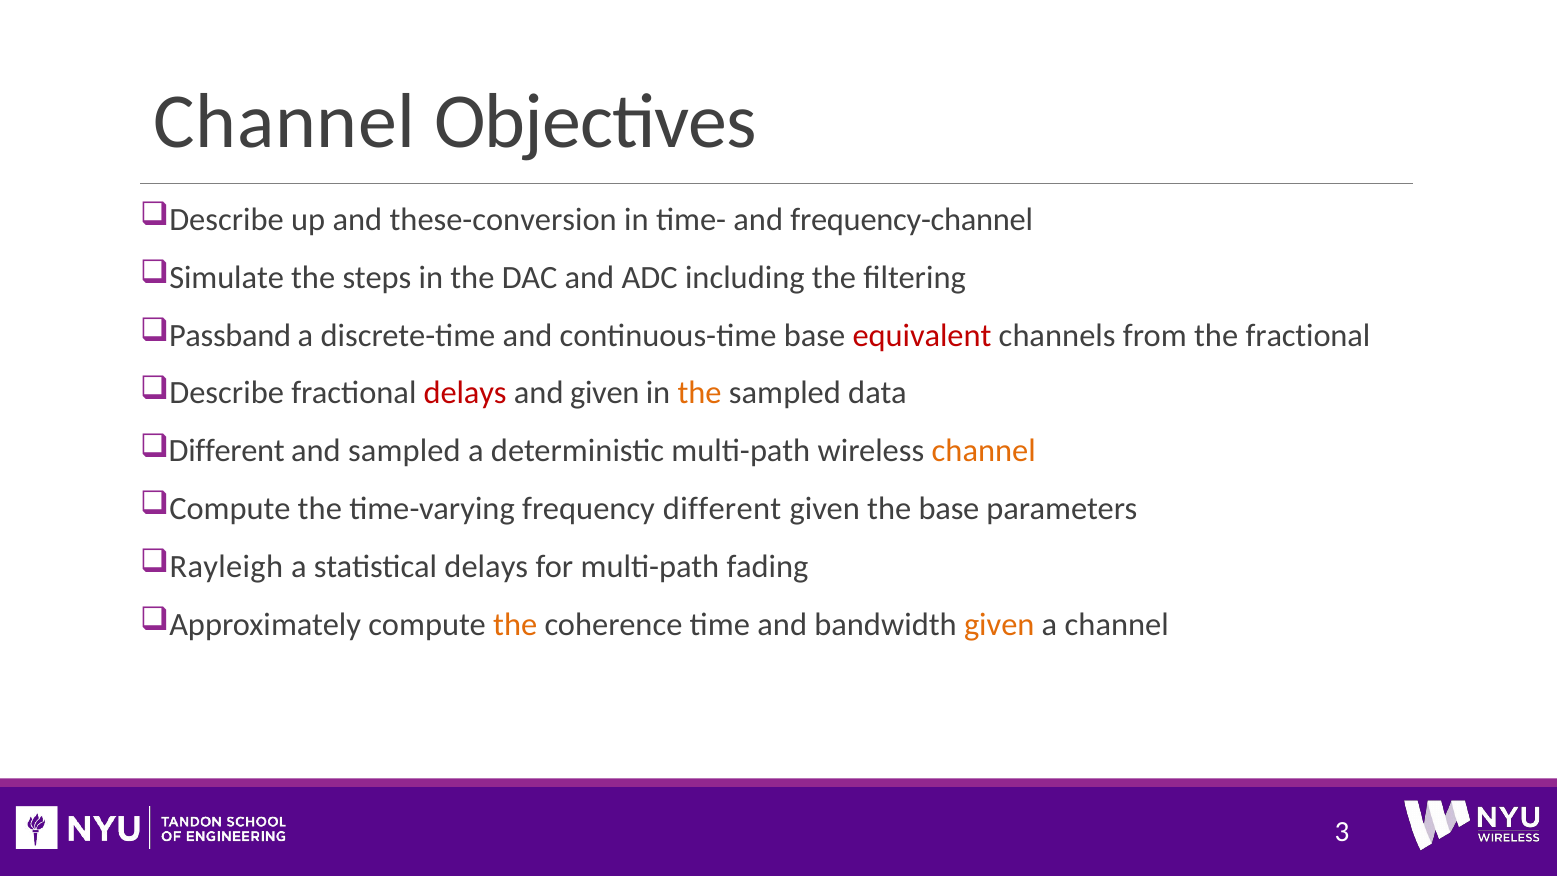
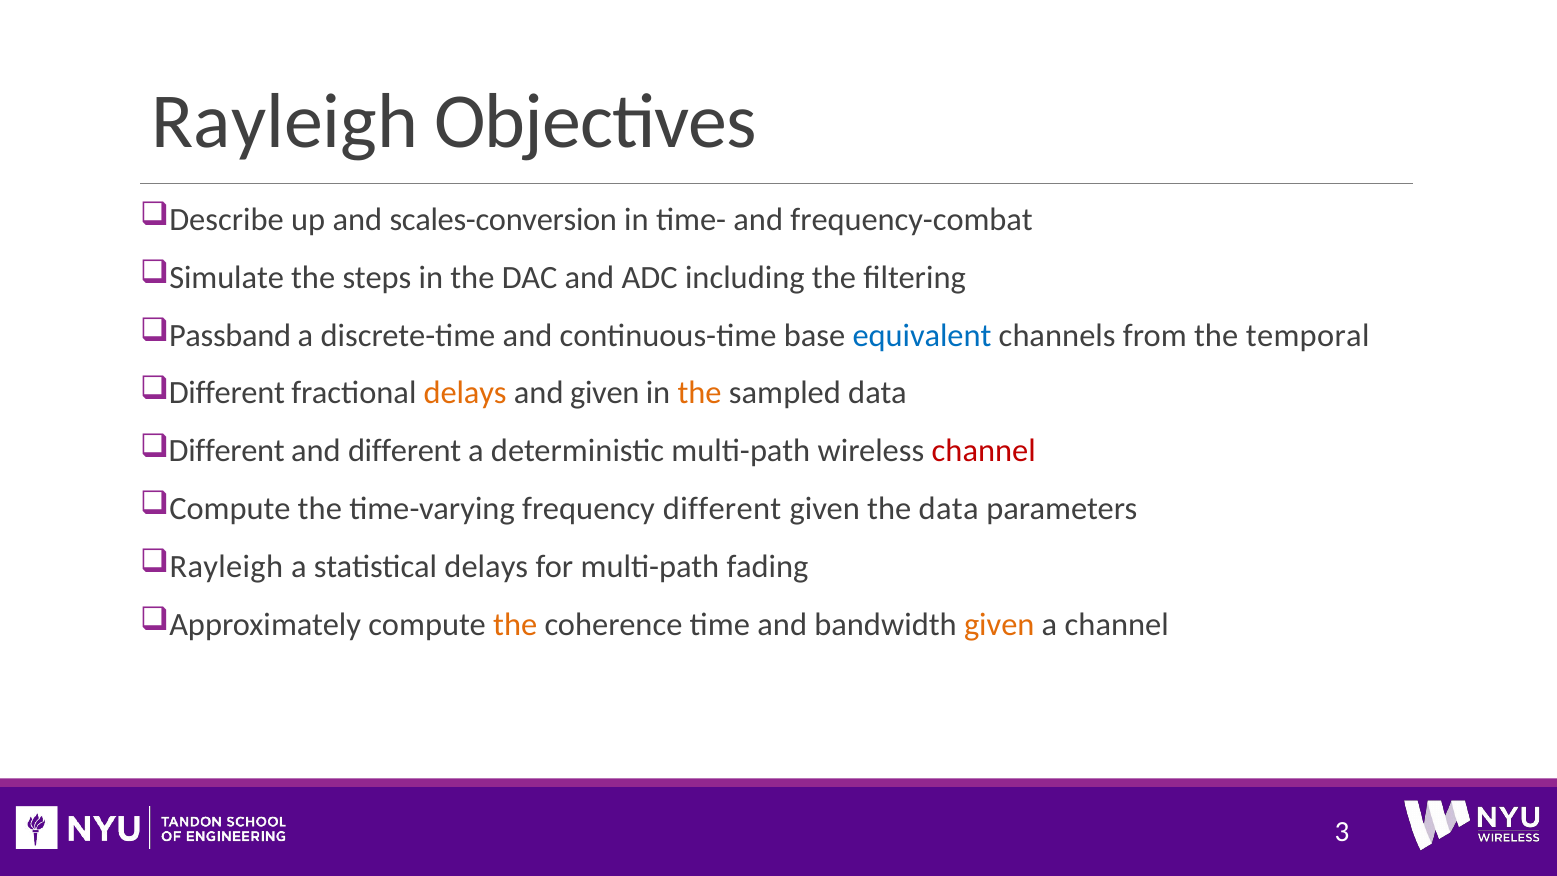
Channel at (285, 122): Channel -> Rayleigh
these-conversion: these-conversion -> scales-conversion
frequency-channel: frequency-channel -> frequency-combat
equivalent colour: red -> blue
the fractional: fractional -> temporal
Describe at (227, 393): Describe -> Different
delays at (465, 393) colour: red -> orange
and sampled: sampled -> different
channel at (984, 451) colour: orange -> red
the base: base -> data
